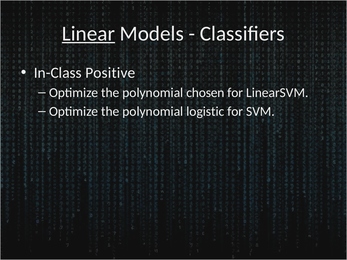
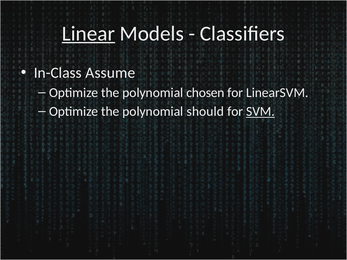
Positive: Positive -> Assume
logistic: logistic -> should
SVM underline: none -> present
